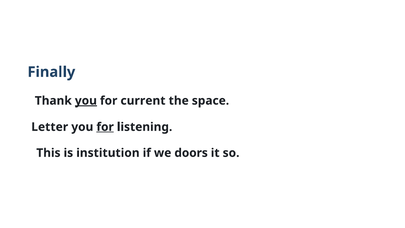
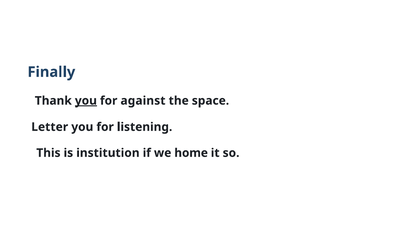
current: current -> against
for at (105, 127) underline: present -> none
doors: doors -> home
